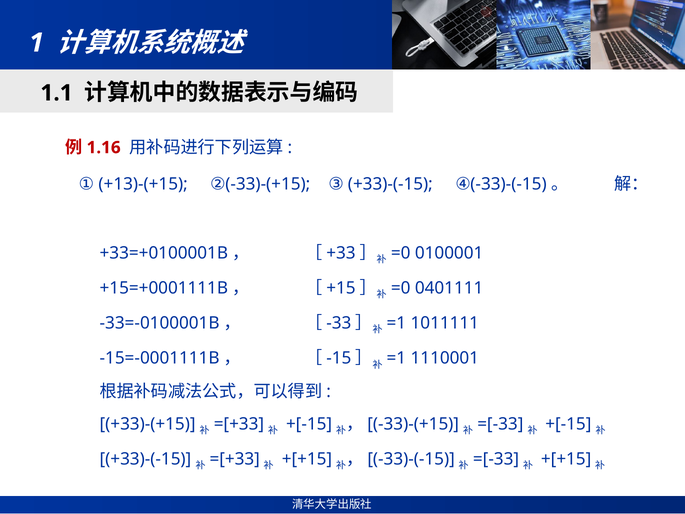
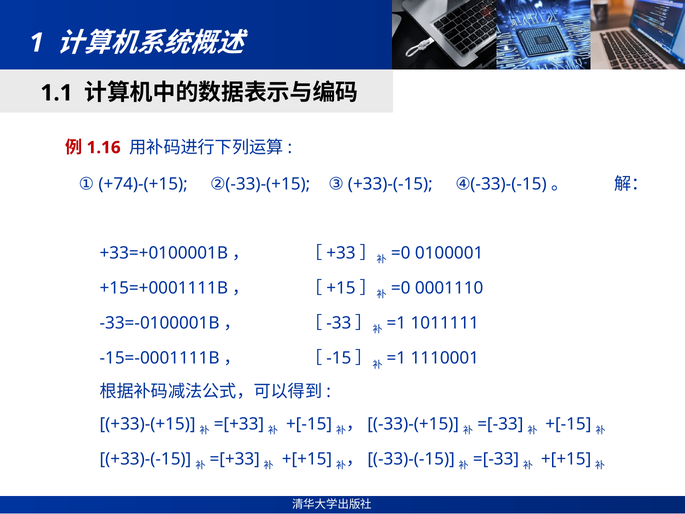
+13)-(+15: +13)-(+15 -> +74)-(+15
0401111: 0401111 -> 0001110
